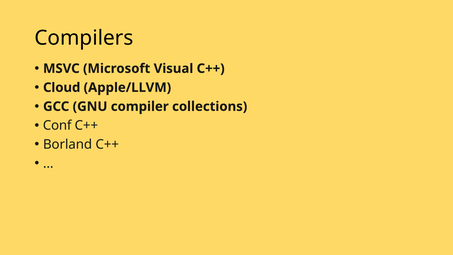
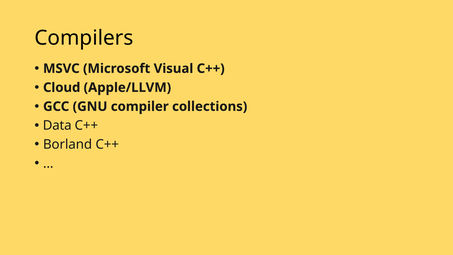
Conf: Conf -> Data
